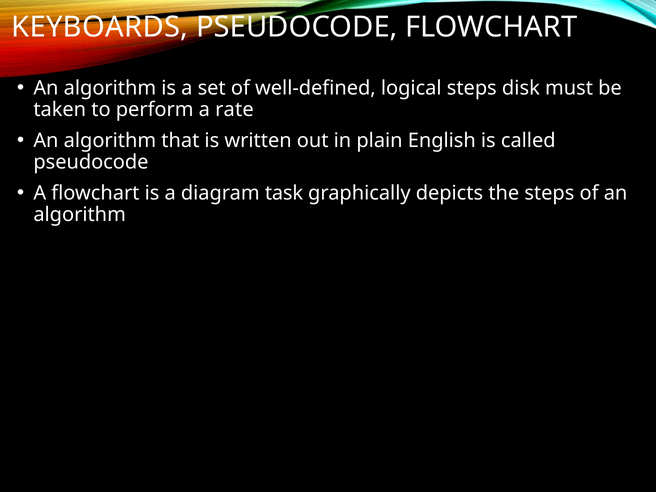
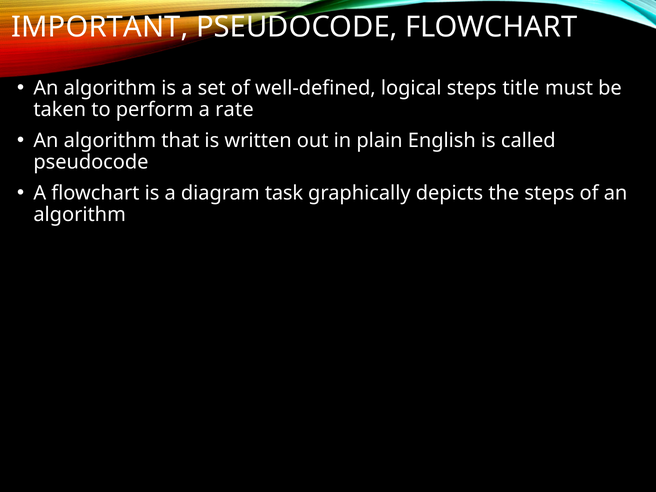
KEYBOARDS: KEYBOARDS -> IMPORTANT
disk: disk -> title
